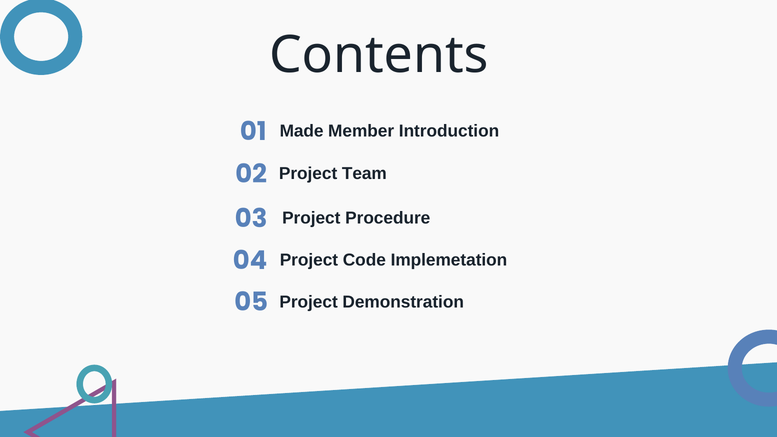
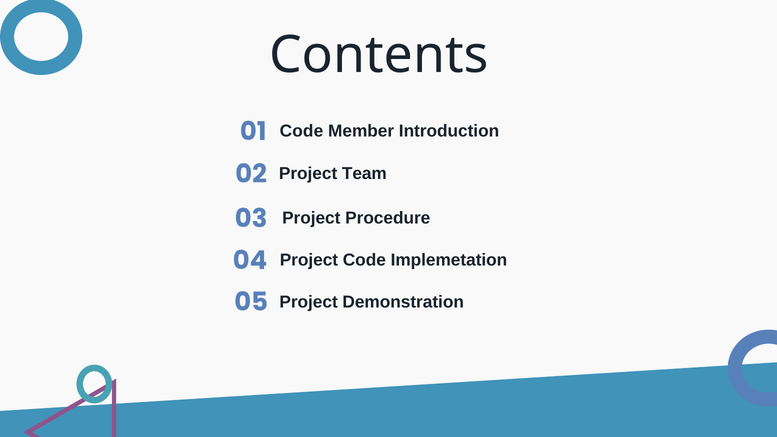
01 Made: Made -> Code
